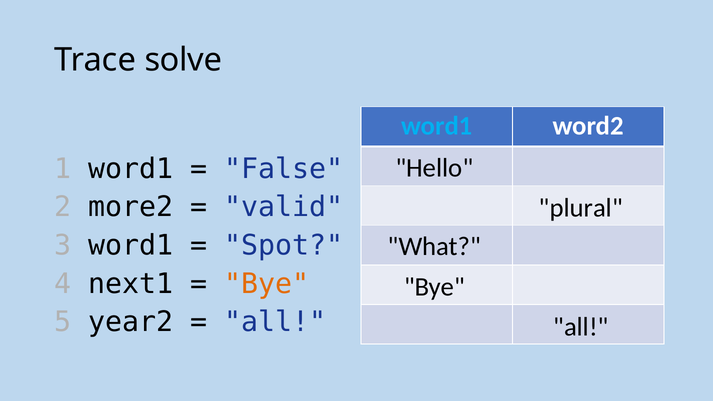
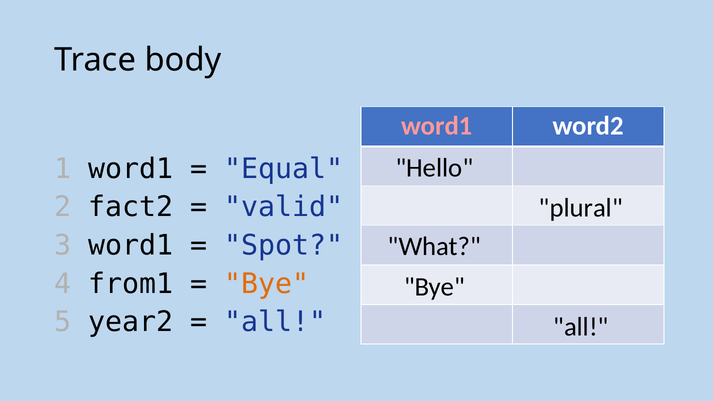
solve: solve -> body
word1 at (437, 126) colour: light blue -> pink
False: False -> Equal
more2: more2 -> fact2
next1: next1 -> from1
